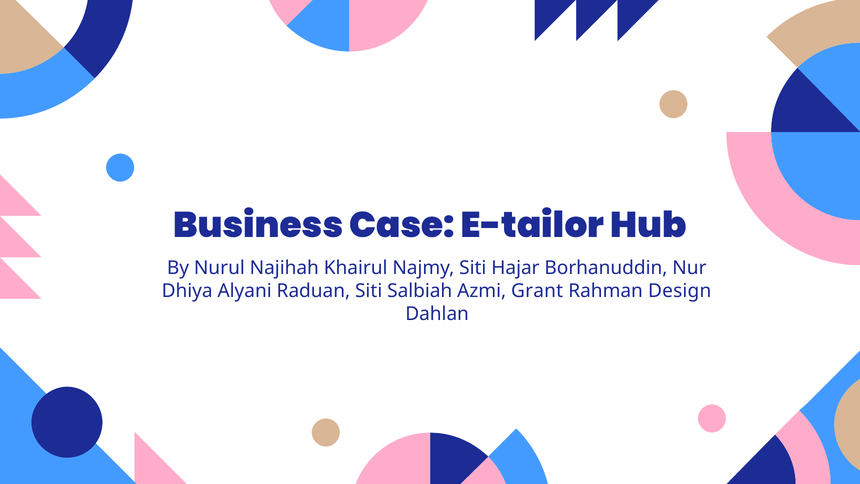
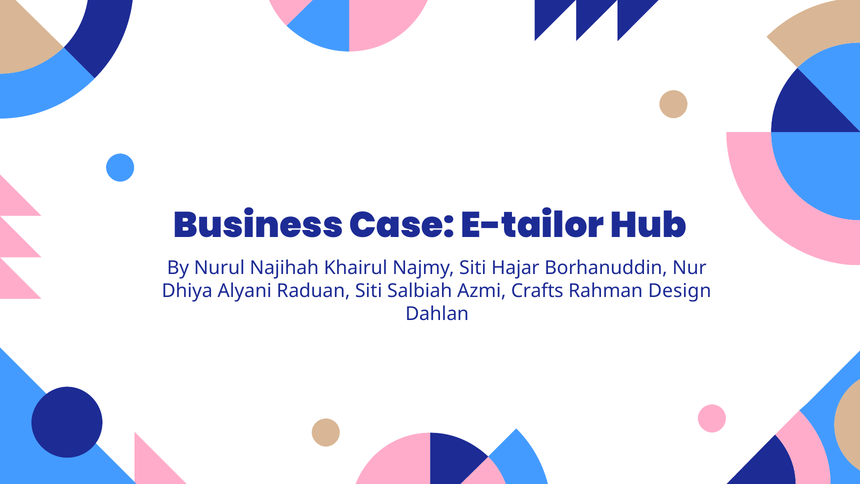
Grant: Grant -> Crafts
